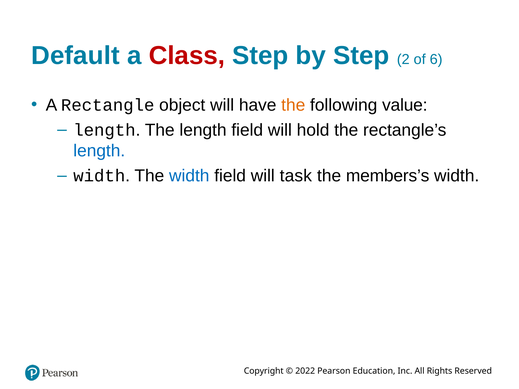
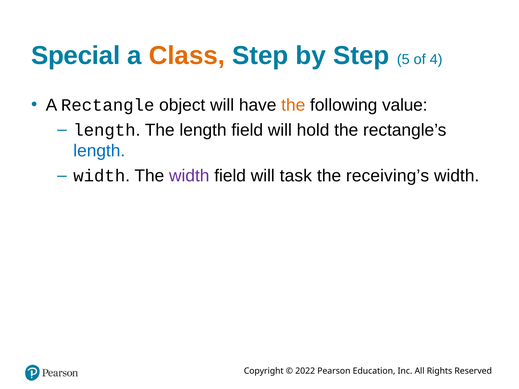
Default: Default -> Special
Class colour: red -> orange
2: 2 -> 5
6: 6 -> 4
width at (189, 176) colour: blue -> purple
members’s: members’s -> receiving’s
